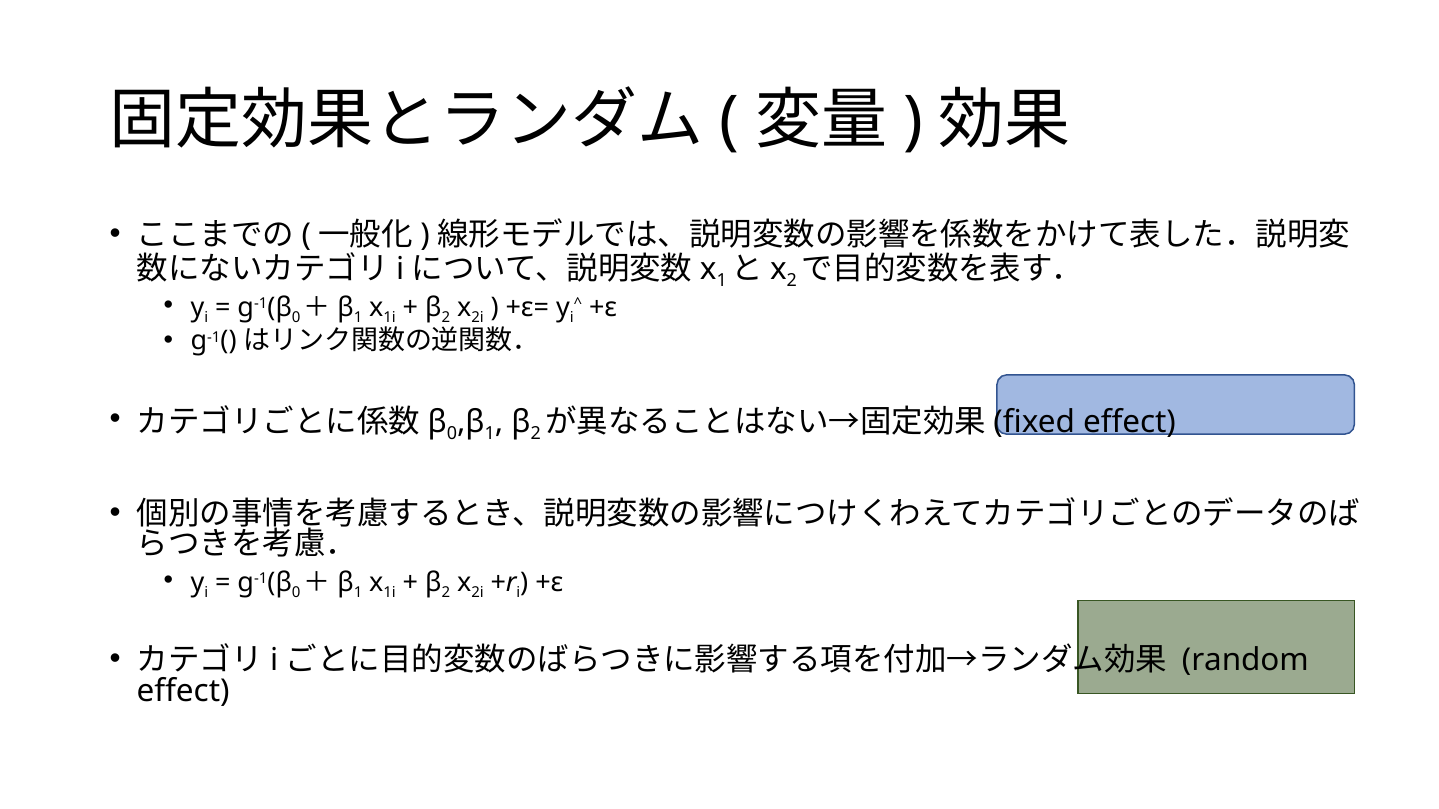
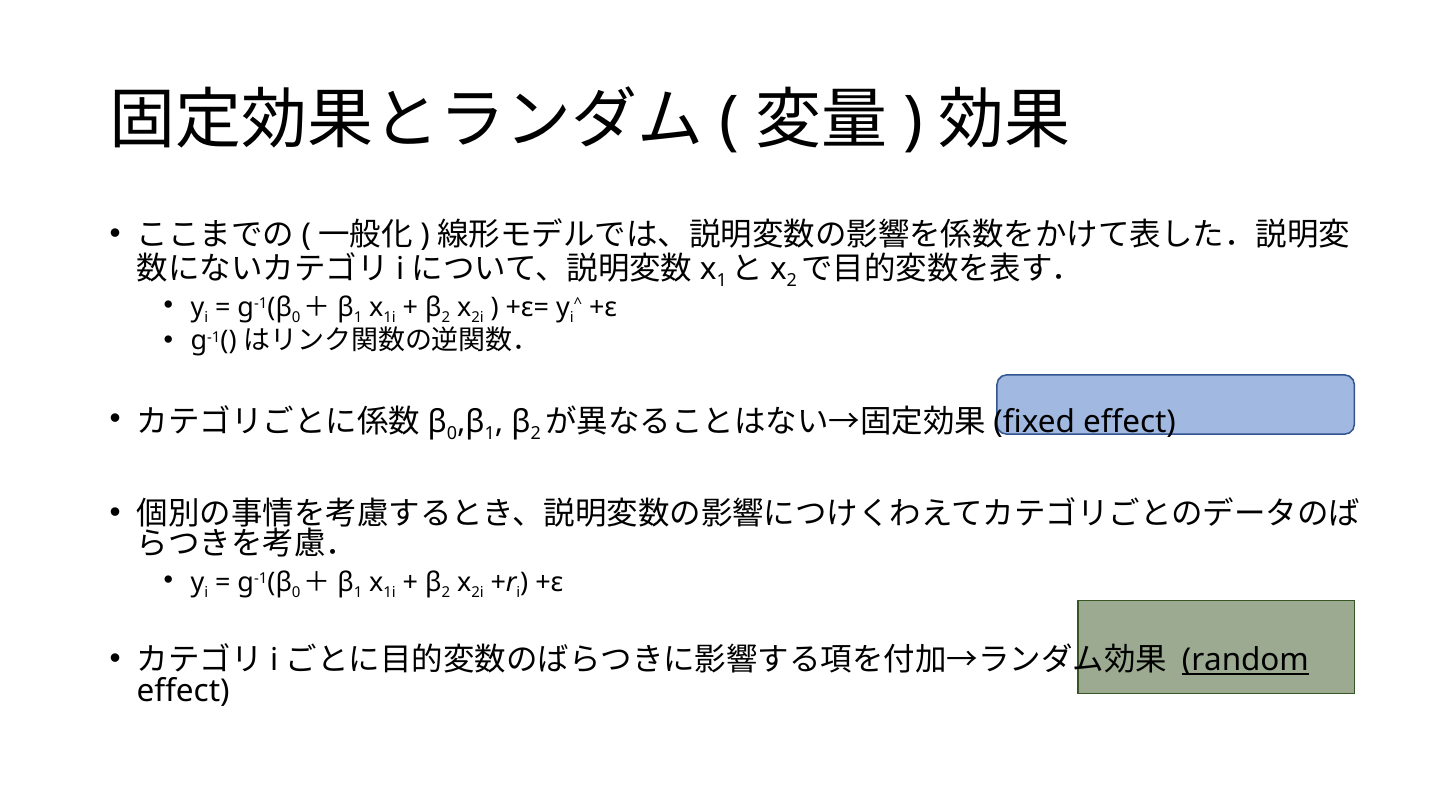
random underline: none -> present
